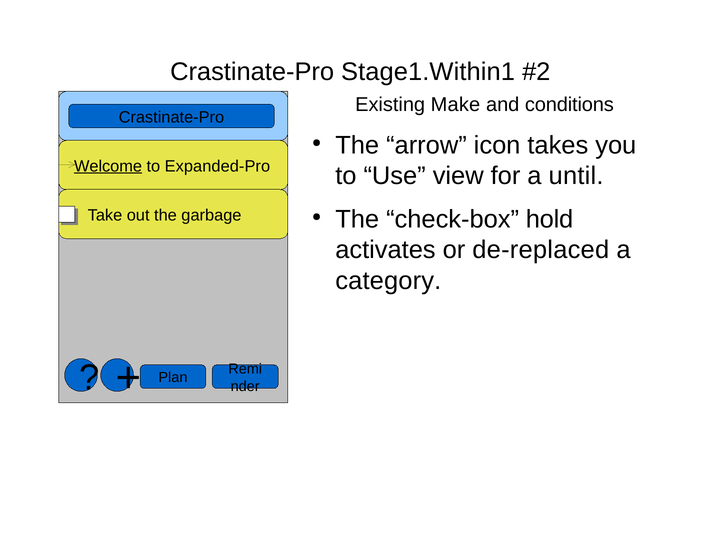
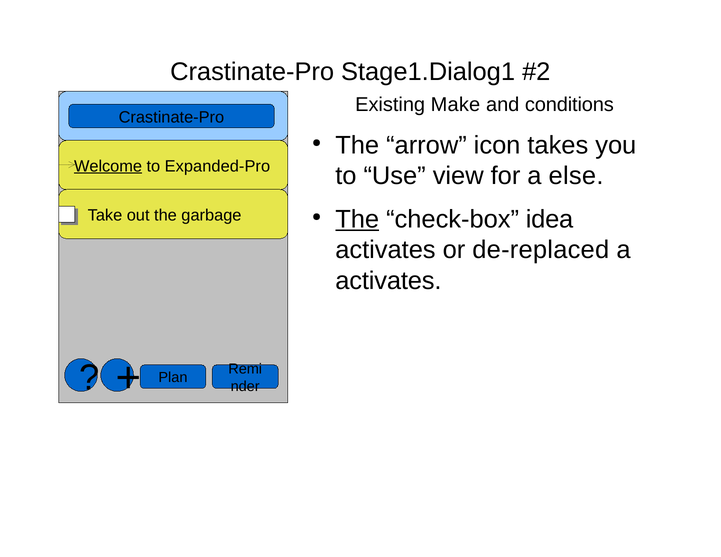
Stage1.Within1: Stage1.Within1 -> Stage1.Dialog1
until: until -> else
The at (357, 219) underline: none -> present
hold: hold -> idea
category at (388, 281): category -> activates
